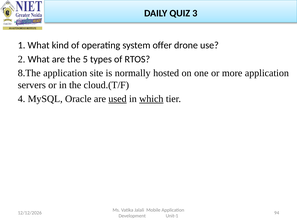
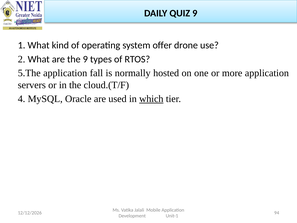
QUIZ 3: 3 -> 9
the 5: 5 -> 9
8.The: 8.The -> 5.The
site: site -> fall
used underline: present -> none
